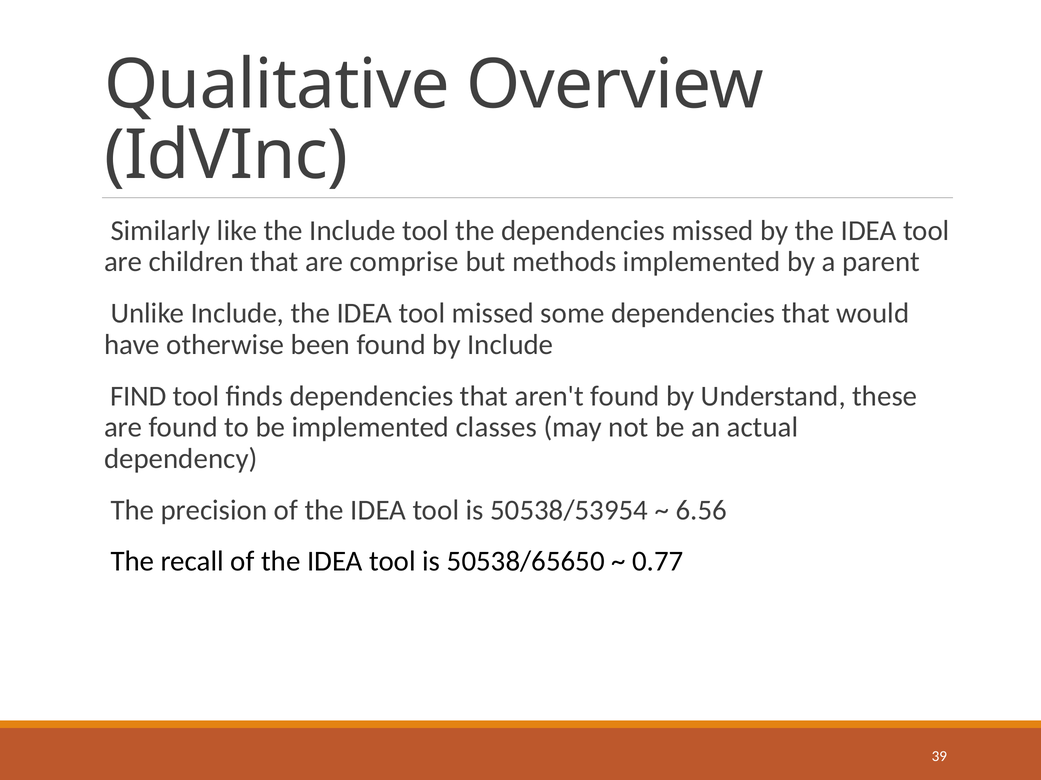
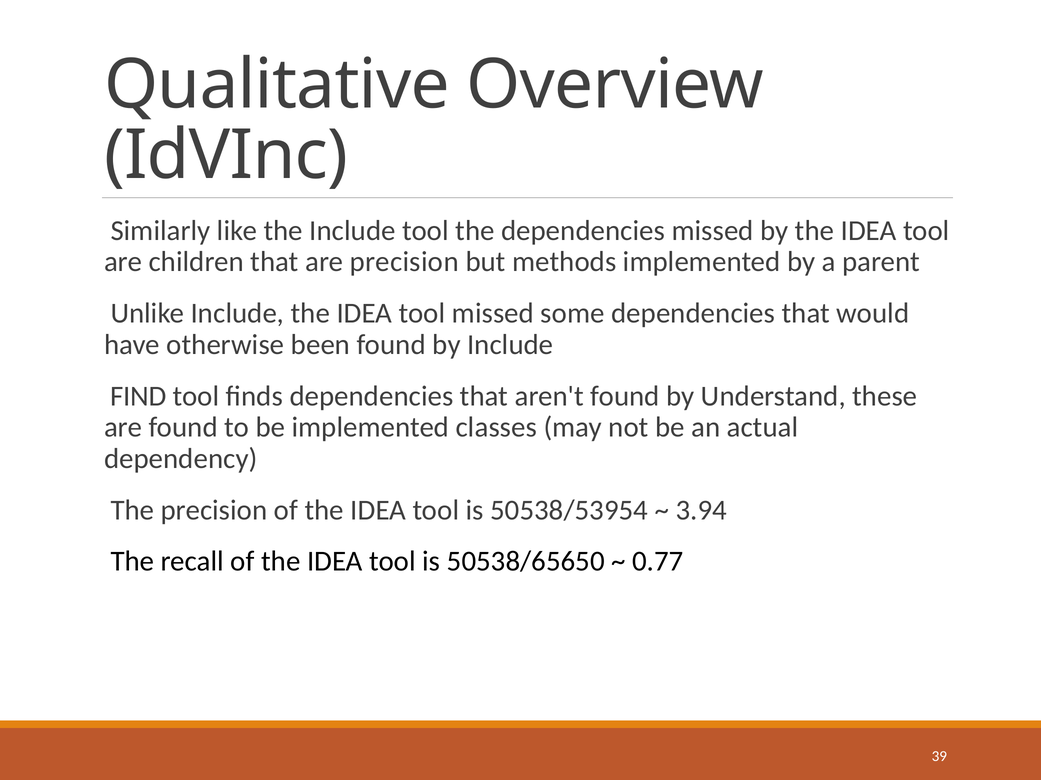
are comprise: comprise -> precision
6.56: 6.56 -> 3.94
